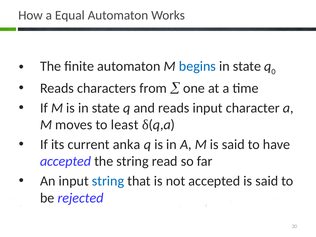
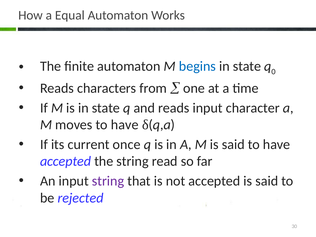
moves to least: least -> have
anka: anka -> once
string at (108, 181) colour: blue -> purple
